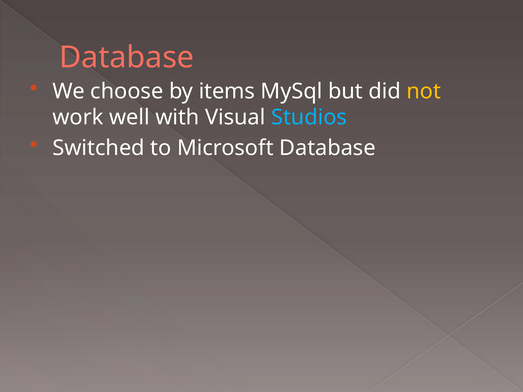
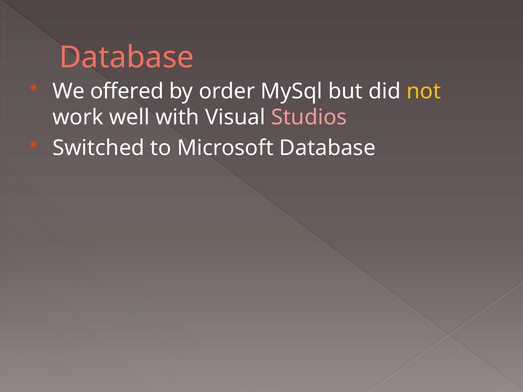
choose: choose -> offered
items: items -> order
Studios colour: light blue -> pink
